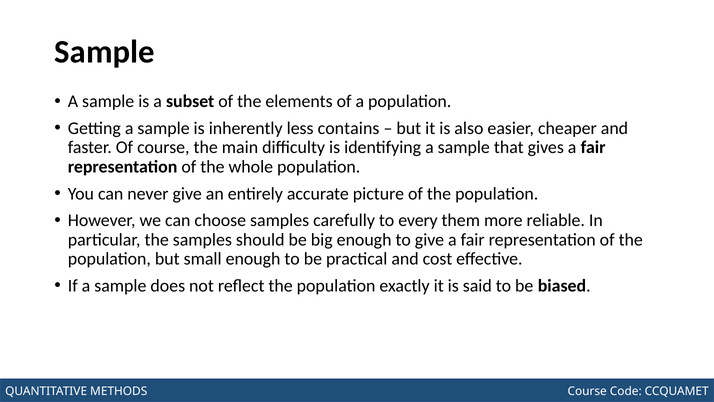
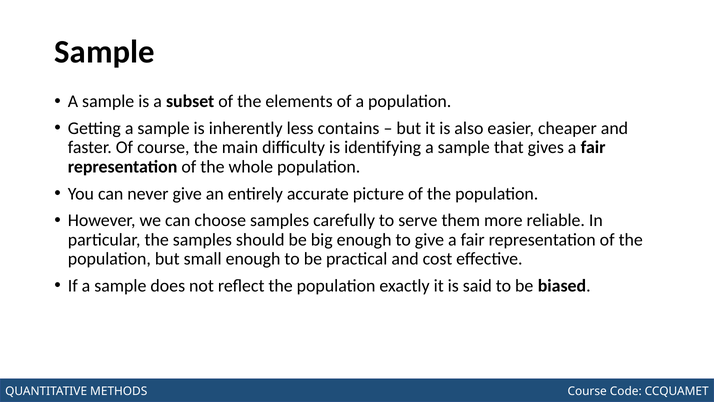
every: every -> serve
